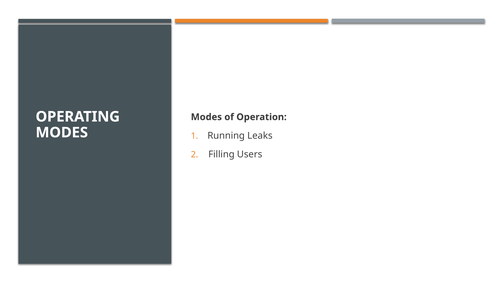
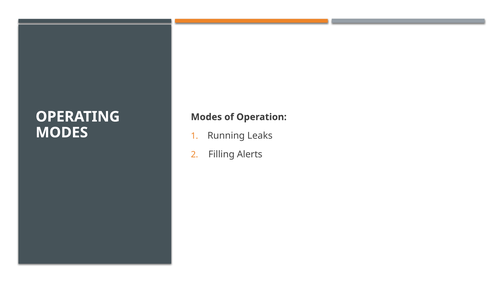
Users: Users -> Alerts
